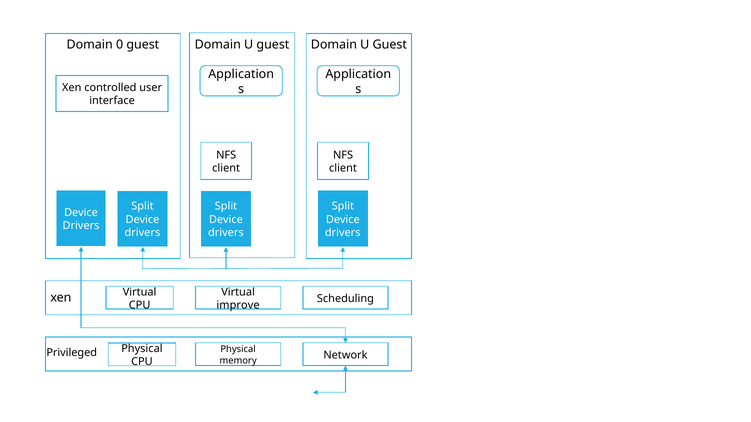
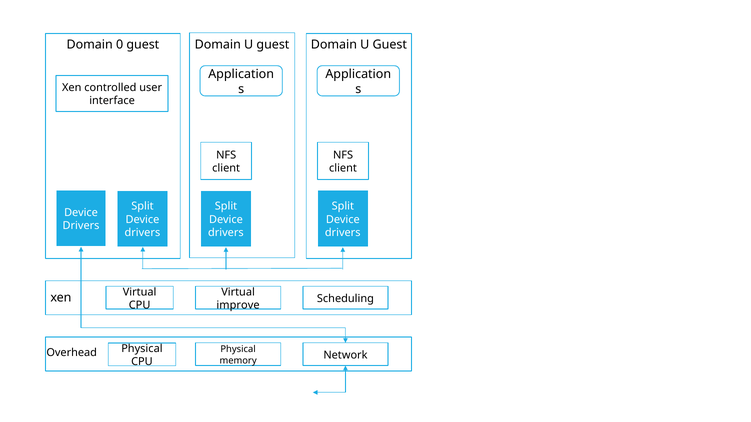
Privileged: Privileged -> Overhead
